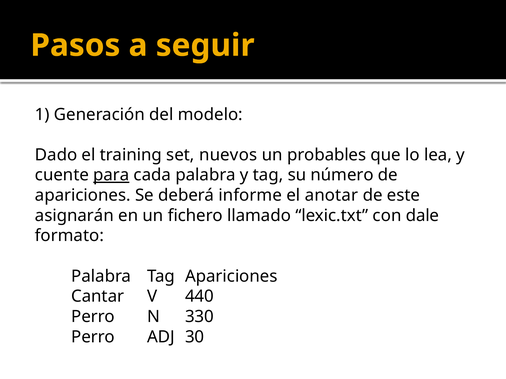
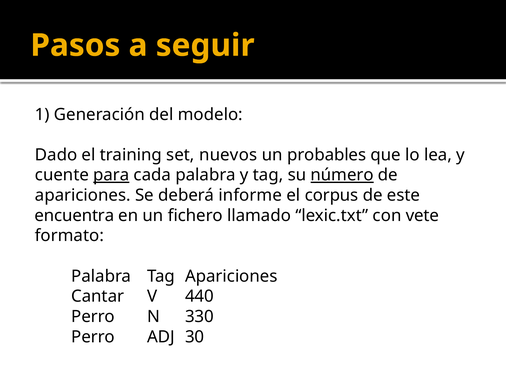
número underline: none -> present
anotar: anotar -> corpus
asignarán: asignarán -> encuentra
dale: dale -> vete
